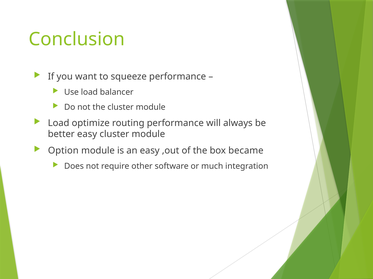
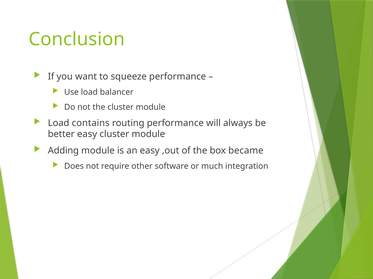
optimize: optimize -> contains
Option: Option -> Adding
